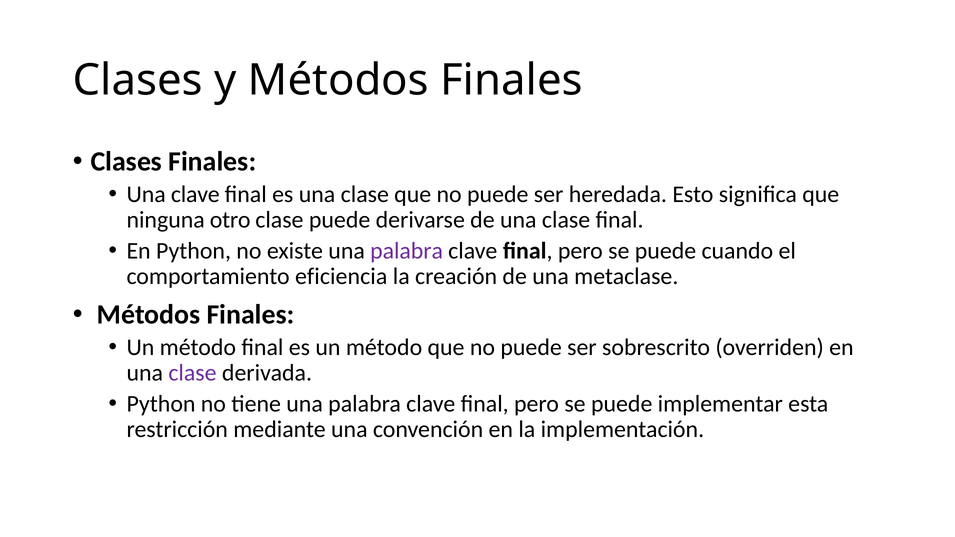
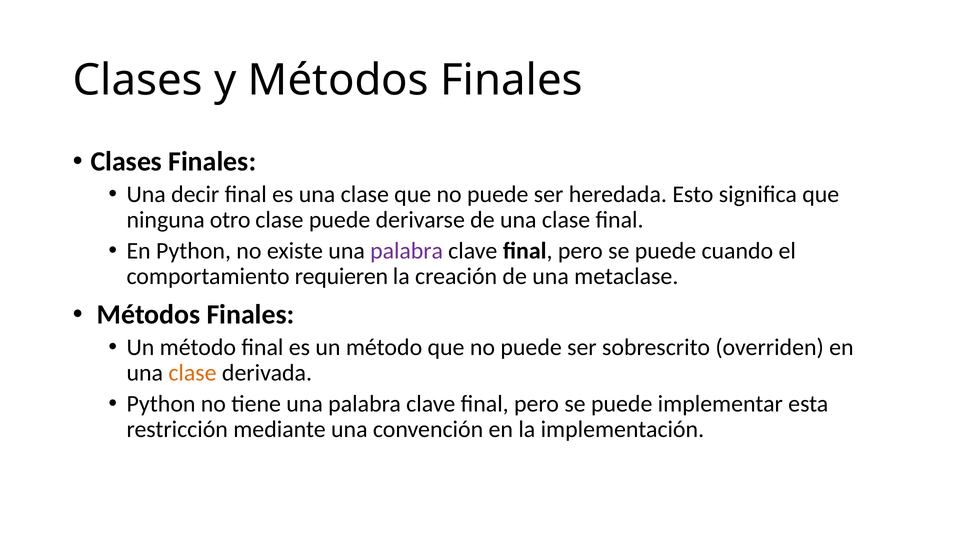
Una clave: clave -> decir
eficiencia: eficiencia -> requieren
clase at (192, 373) colour: purple -> orange
